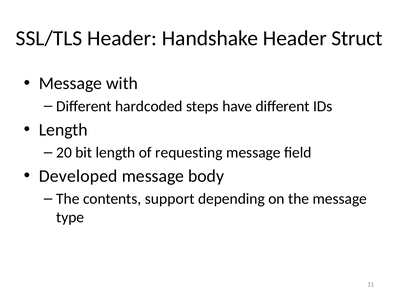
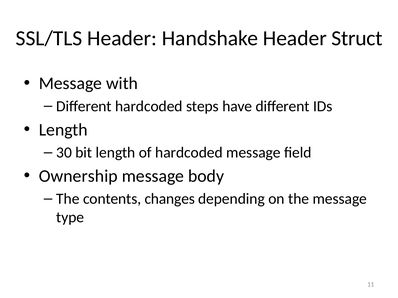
20: 20 -> 30
of requesting: requesting -> hardcoded
Developed: Developed -> Ownership
support: support -> changes
